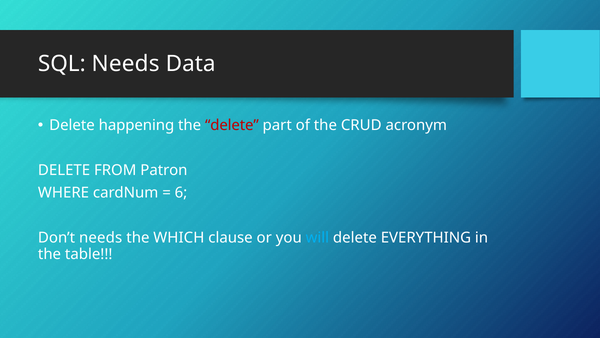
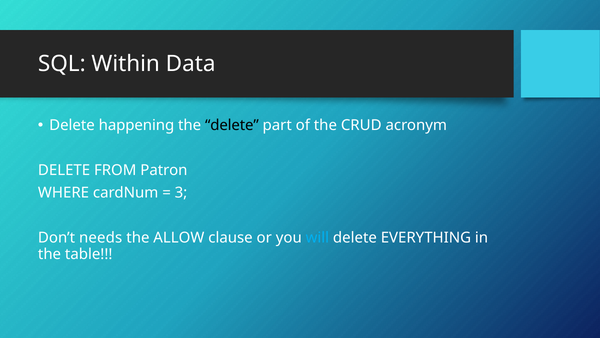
SQL Needs: Needs -> Within
delete at (232, 125) colour: red -> black
6: 6 -> 3
WHICH: WHICH -> ALLOW
